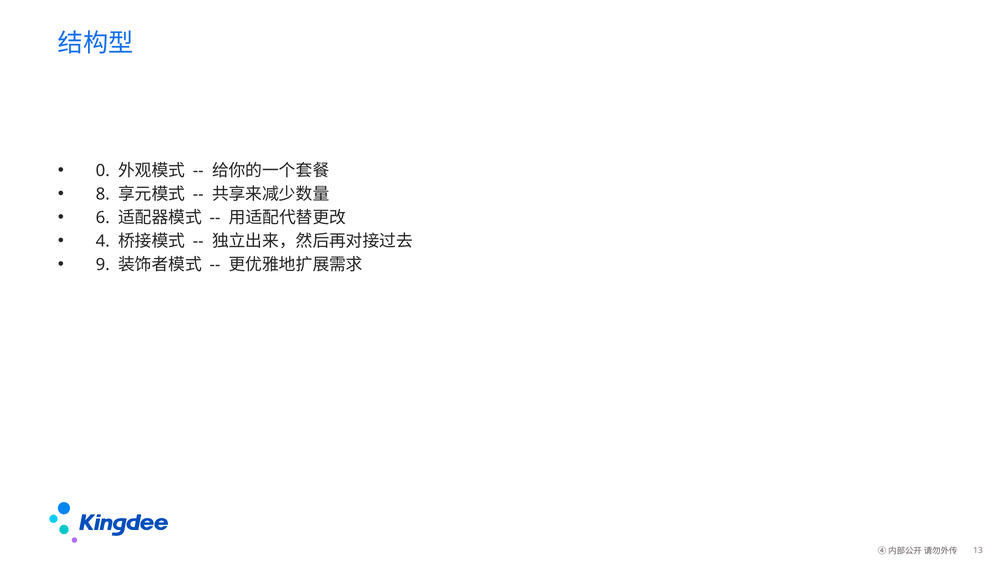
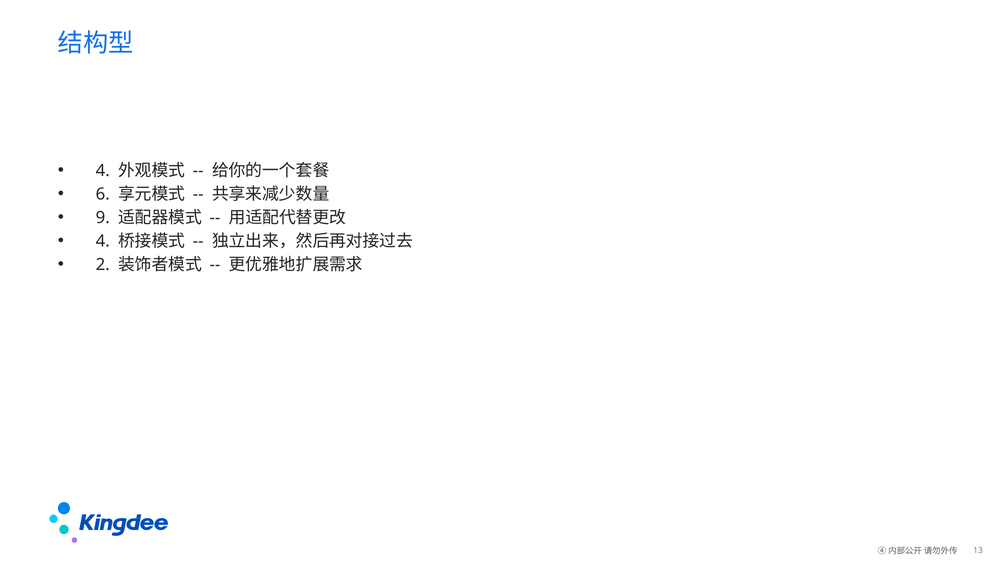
0 at (103, 171): 0 -> 4
8: 8 -> 6
6: 6 -> 9
9: 9 -> 2
